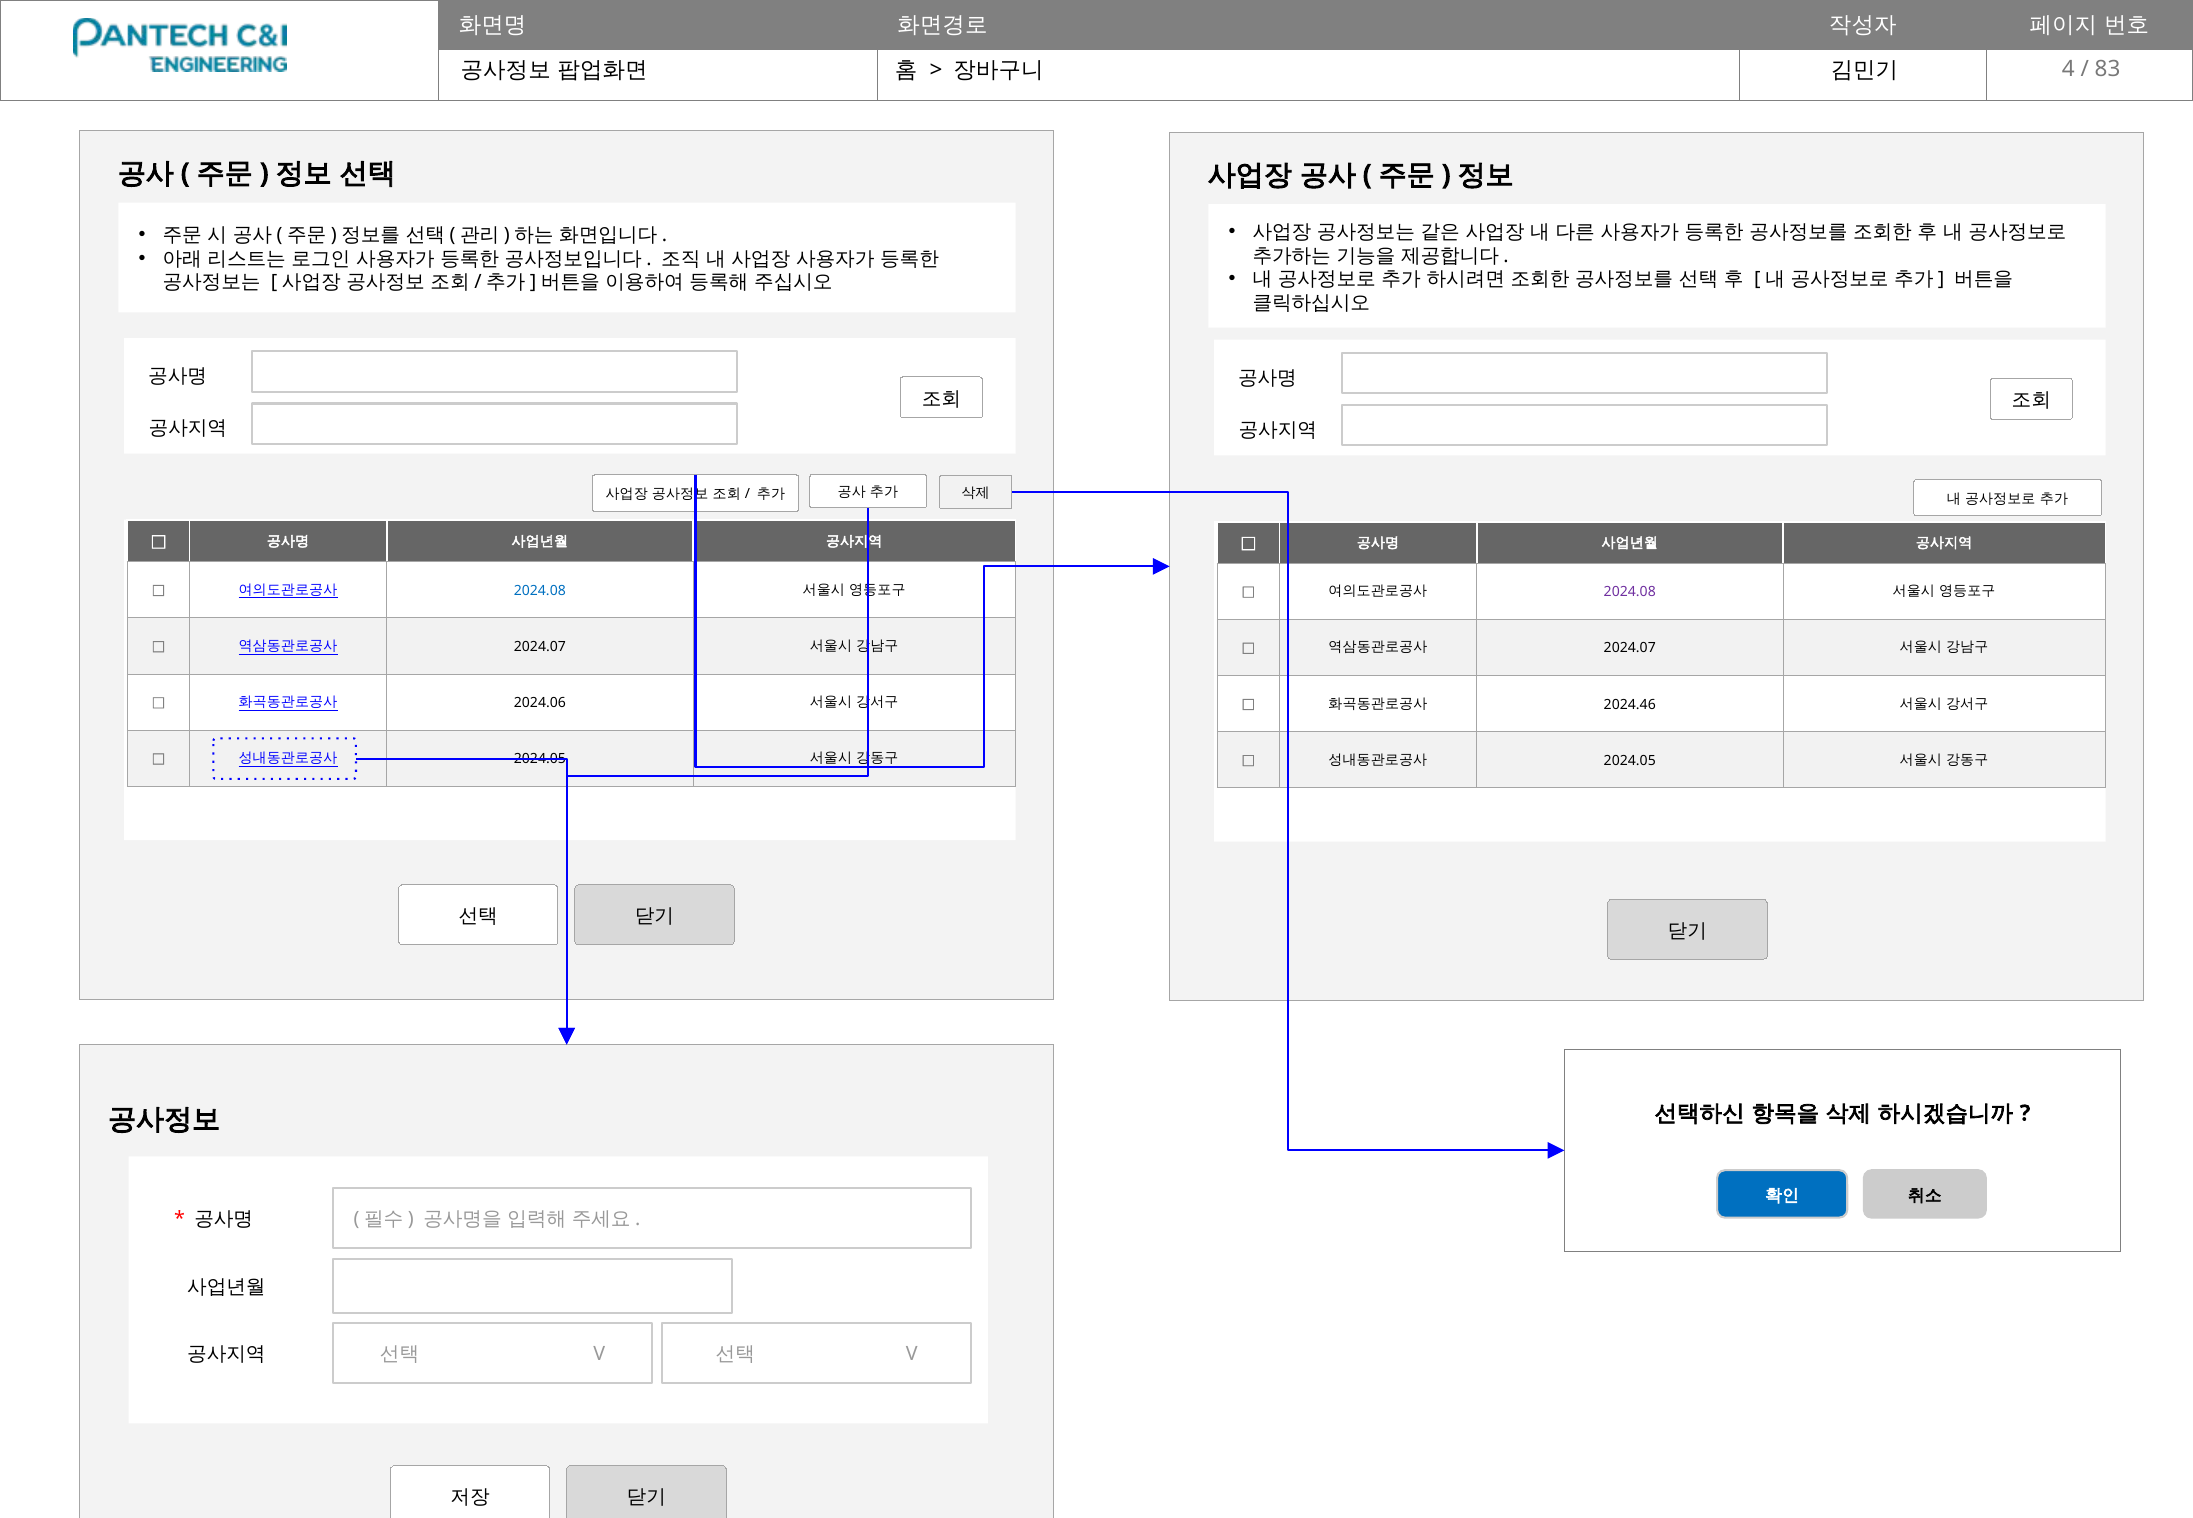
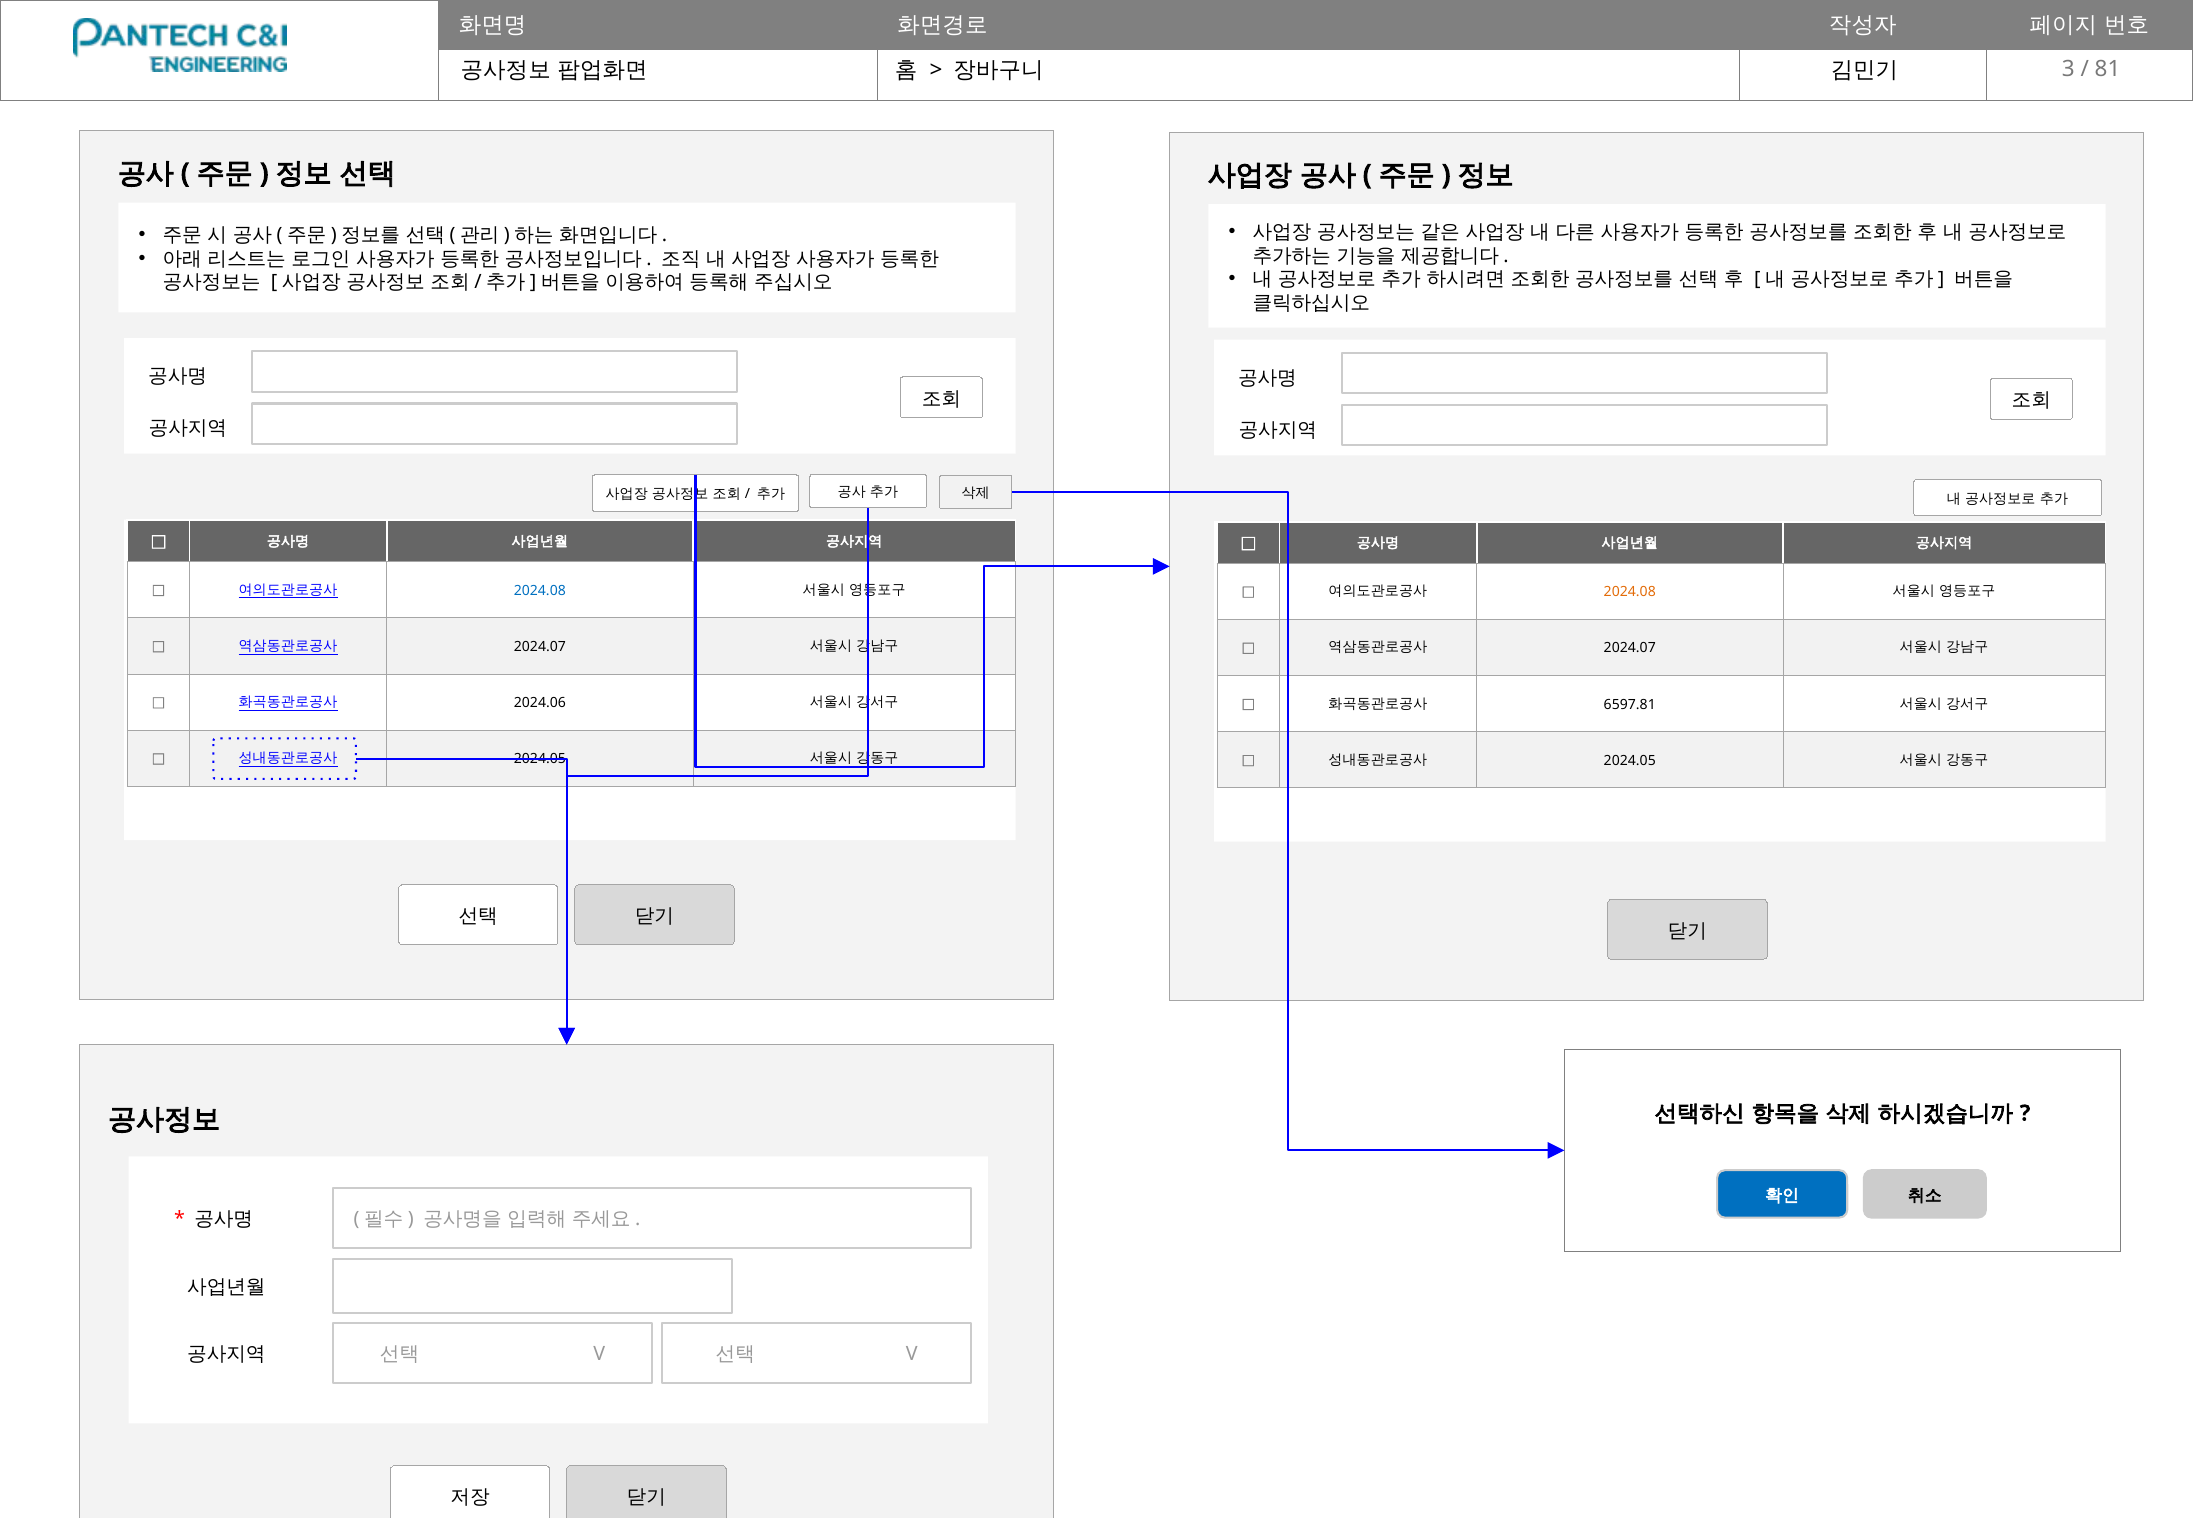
4: 4 -> 3
83: 83 -> 81
2024.08 at (1630, 592) colour: purple -> orange
2024.46: 2024.46 -> 6597.81
